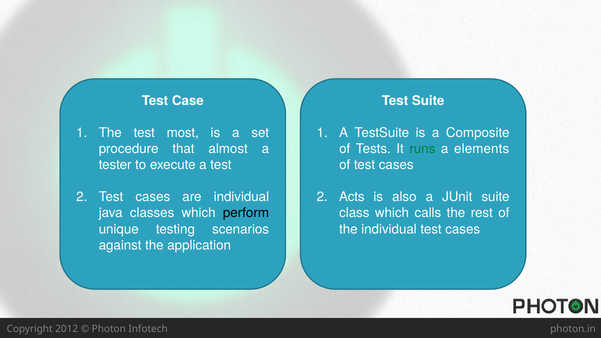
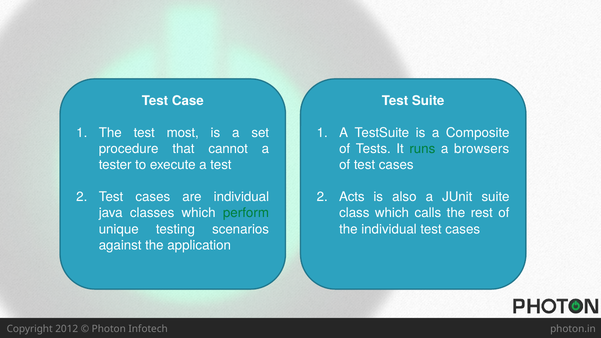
almost: almost -> cannot
elements: elements -> browsers
perform colour: black -> green
